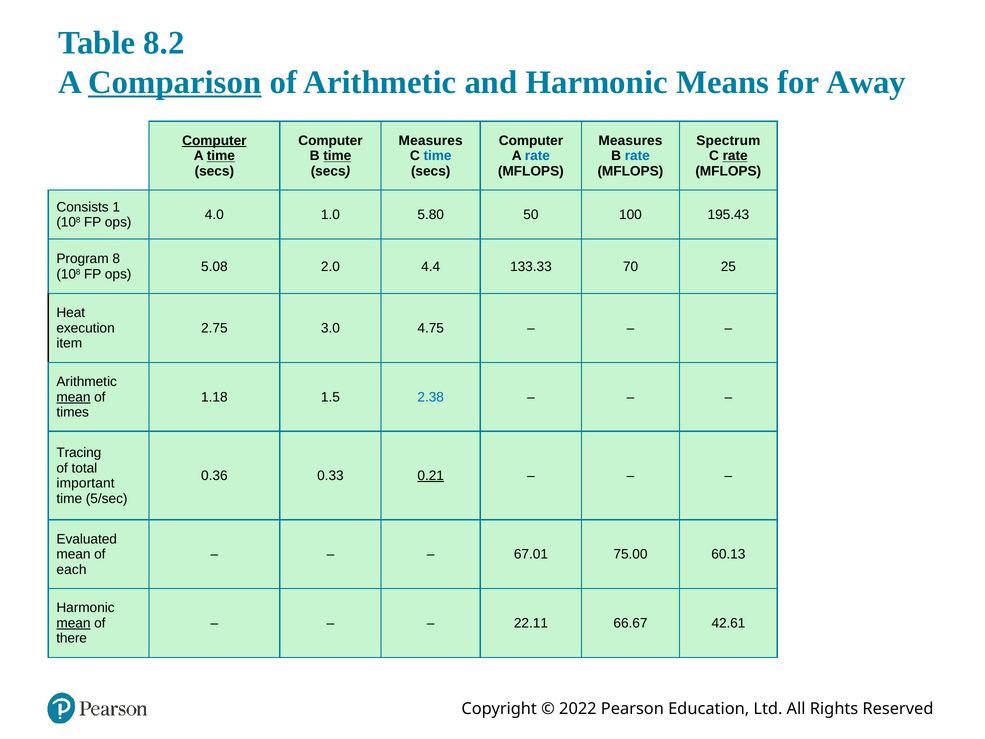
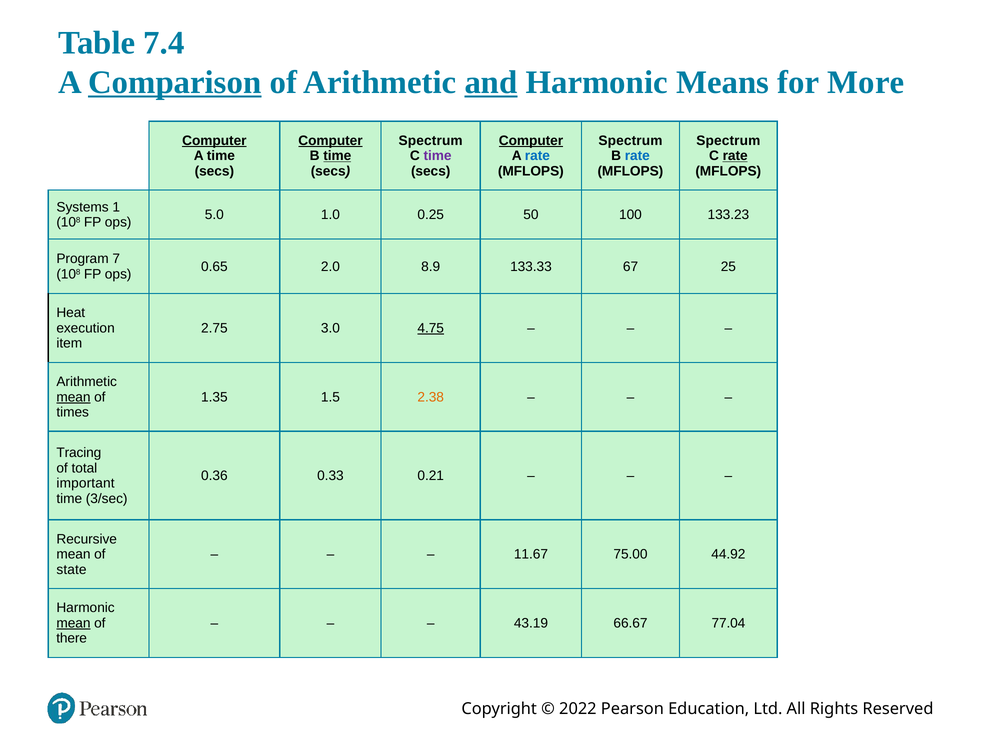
8.2: 8.2 -> 7.4
and underline: none -> present
Away: Away -> More
Computer at (330, 140) underline: none -> present
Measures at (431, 140): Measures -> Spectrum
Computer at (531, 140) underline: none -> present
Measures at (630, 140): Measures -> Spectrum
time at (221, 156) underline: present -> none
time at (438, 156) colour: blue -> purple
Consists: Consists -> Systems
4.0: 4.0 -> 5.0
5.80: 5.80 -> 0.25
195.43: 195.43 -> 133.23
8: 8 -> 7
5.08: 5.08 -> 0.65
4.4: 4.4 -> 8.9
70: 70 -> 67
4.75 underline: none -> present
1.18: 1.18 -> 1.35
2.38 colour: blue -> orange
0.21 underline: present -> none
5/sec: 5/sec -> 3/sec
Evaluated: Evaluated -> Recursive
67.01: 67.01 -> 11.67
60.13: 60.13 -> 44.92
each: each -> state
22.11: 22.11 -> 43.19
42.61: 42.61 -> 77.04
